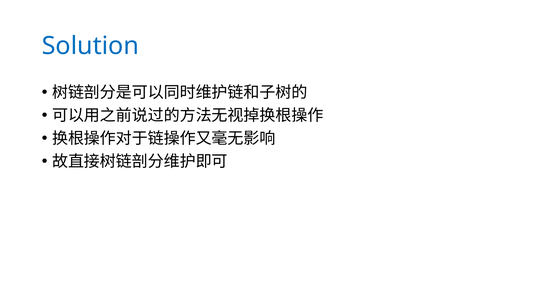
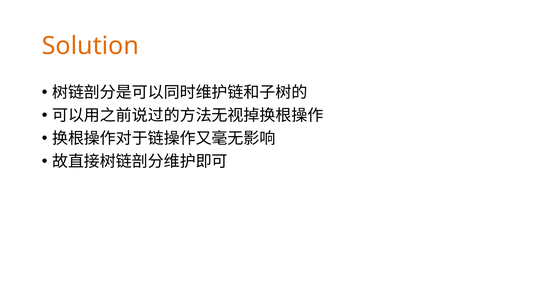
Solution colour: blue -> orange
